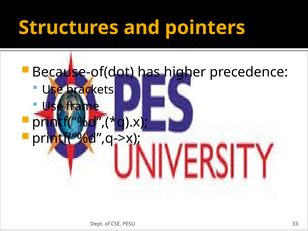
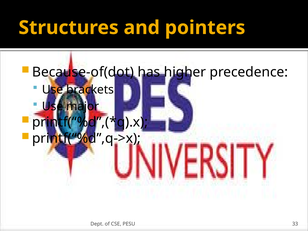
frame: frame -> major
